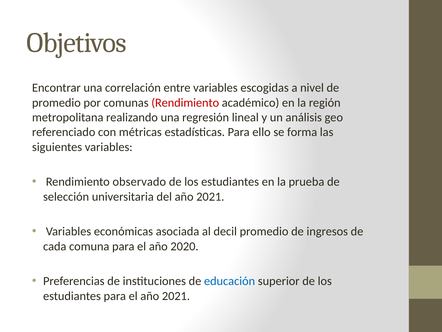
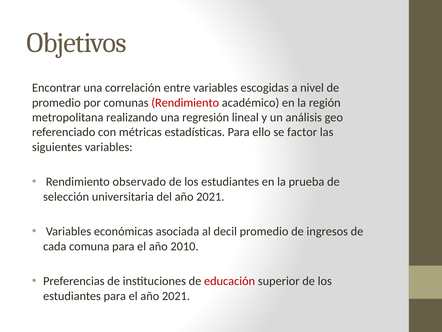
forma: forma -> factor
2020: 2020 -> 2010
educación colour: blue -> red
